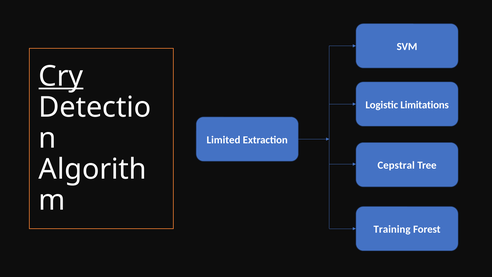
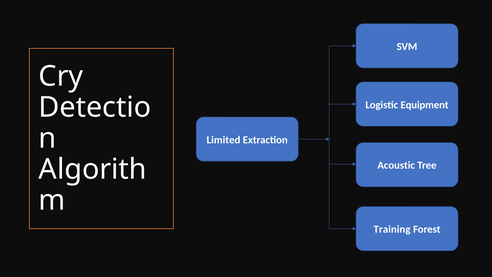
Cry underline: present -> none
Limitations: Limitations -> Equipment
Cepstral: Cepstral -> Acoustic
